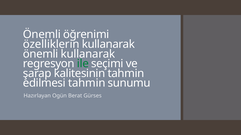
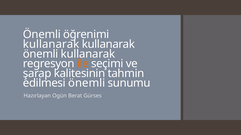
özelliklerin at (51, 44): özelliklerin -> kullanarak
ile colour: green -> orange
edilmesi tahmin: tahmin -> önemli
